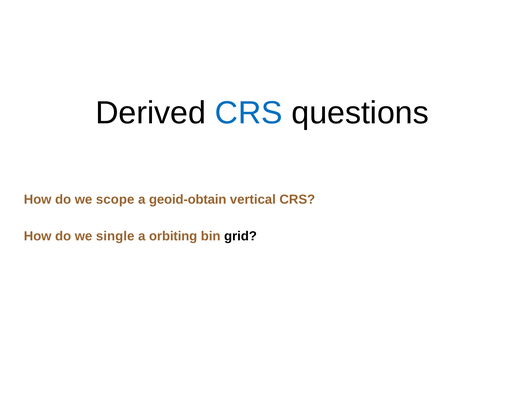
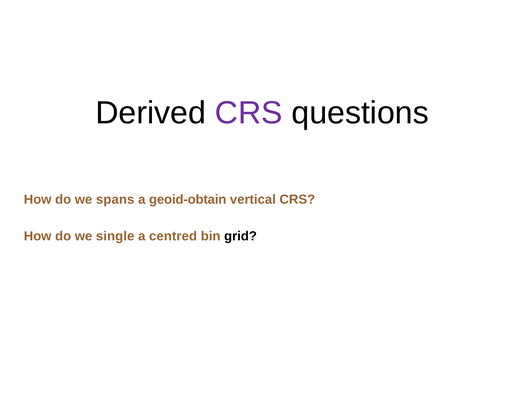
CRS at (249, 113) colour: blue -> purple
scope: scope -> spans
orbiting: orbiting -> centred
